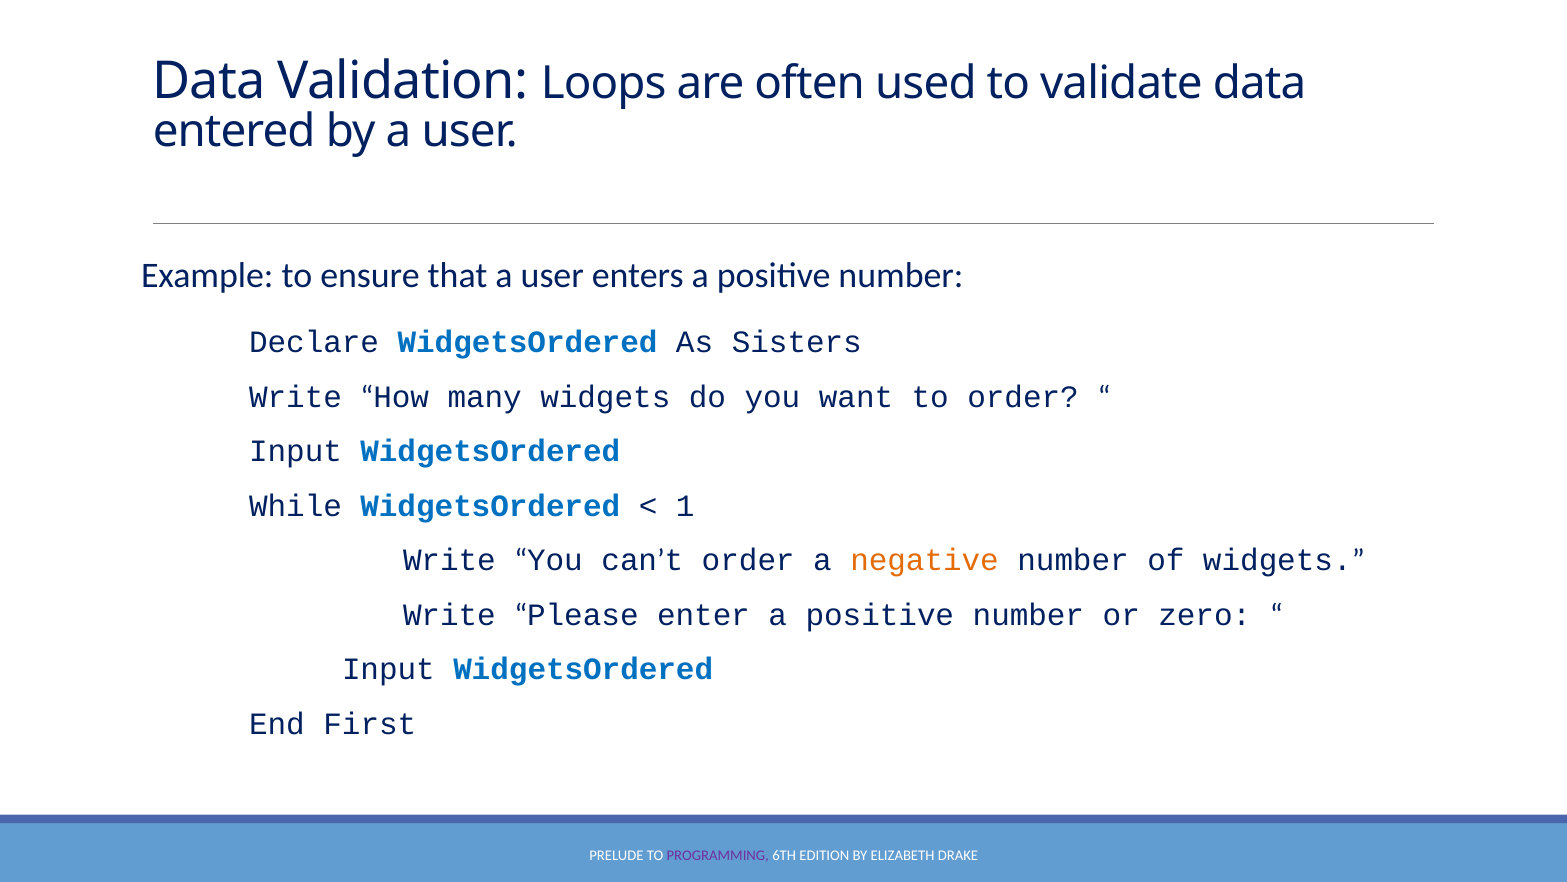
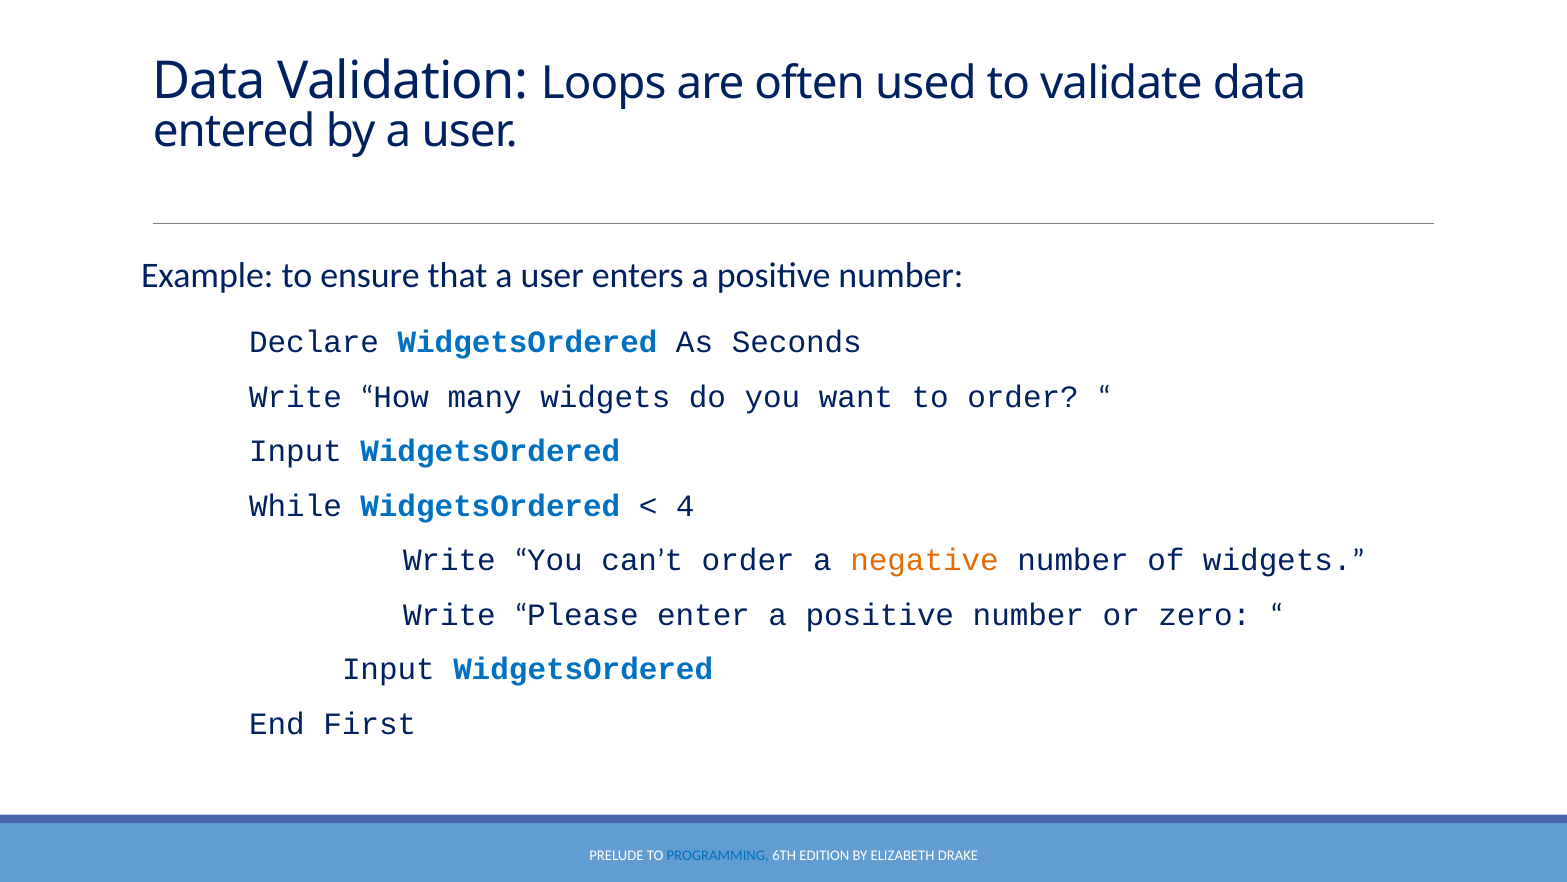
Sisters: Sisters -> Seconds
1: 1 -> 4
PROGRAMMING colour: purple -> blue
